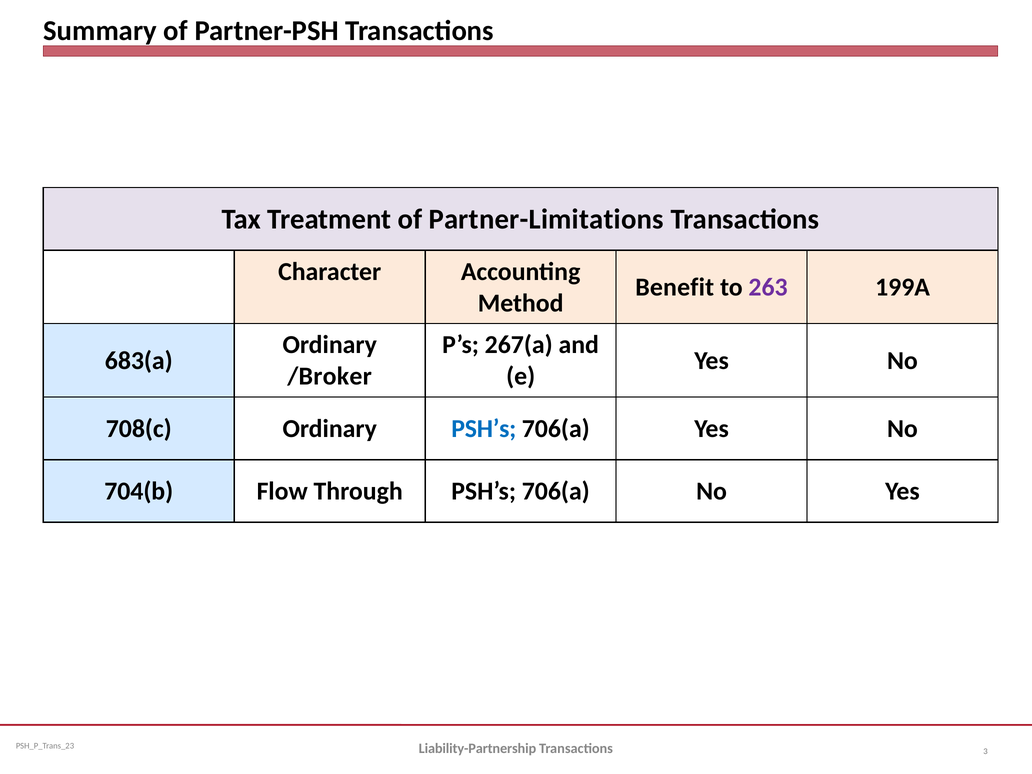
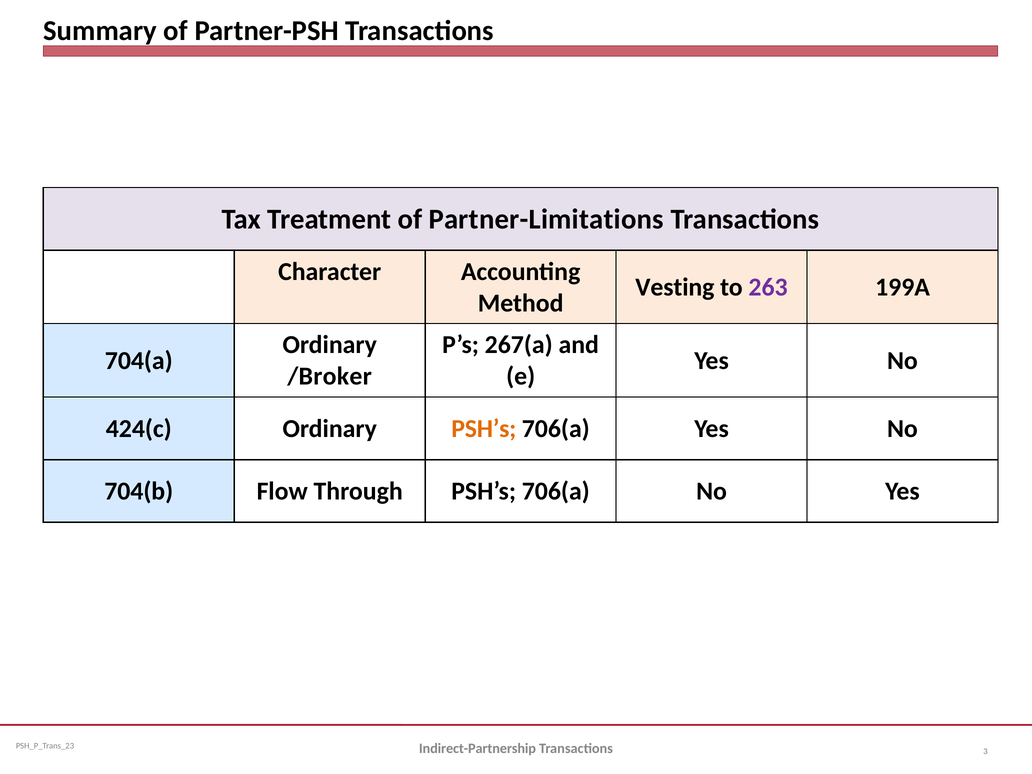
Benefit: Benefit -> Vesting
683(a: 683(a -> 704(a
708(c: 708(c -> 424(c
PSH’s at (484, 429) colour: blue -> orange
Liability-Partnership: Liability-Partnership -> Indirect-Partnership
